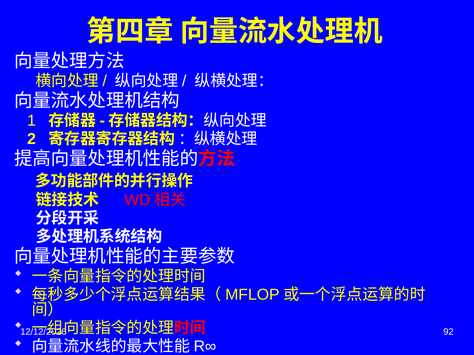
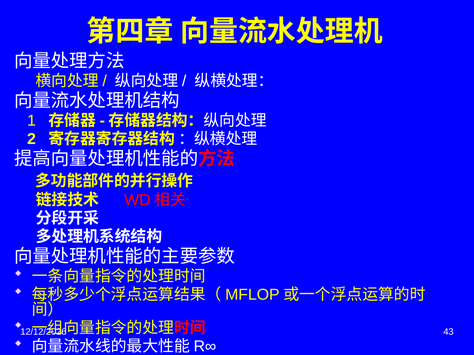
92: 92 -> 43
